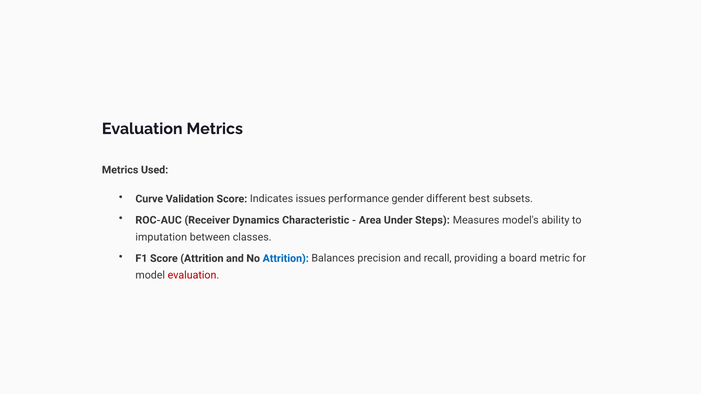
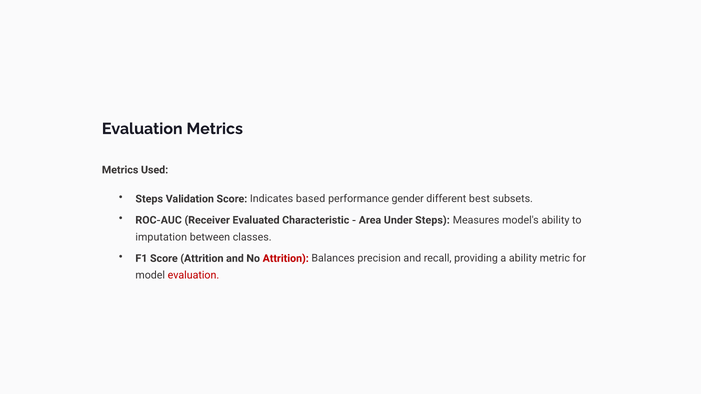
Curve at (149, 199): Curve -> Steps
issues: issues -> based
Dynamics: Dynamics -> Evaluated
Attrition at (286, 259) colour: blue -> red
a board: board -> ability
